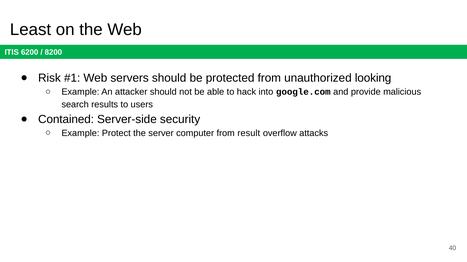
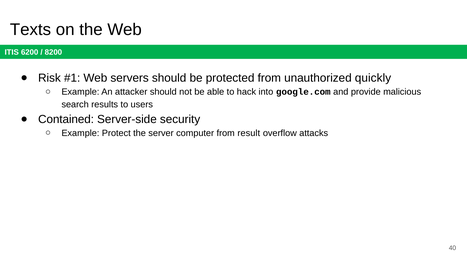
Least: Least -> Texts
looking: looking -> quickly
